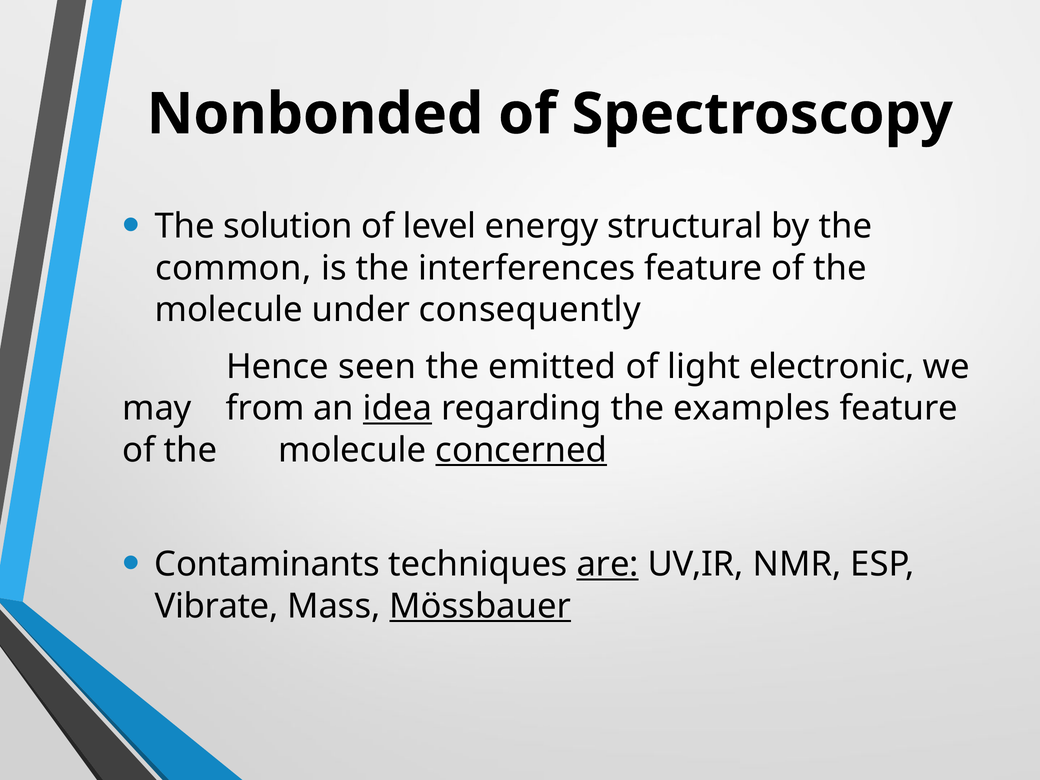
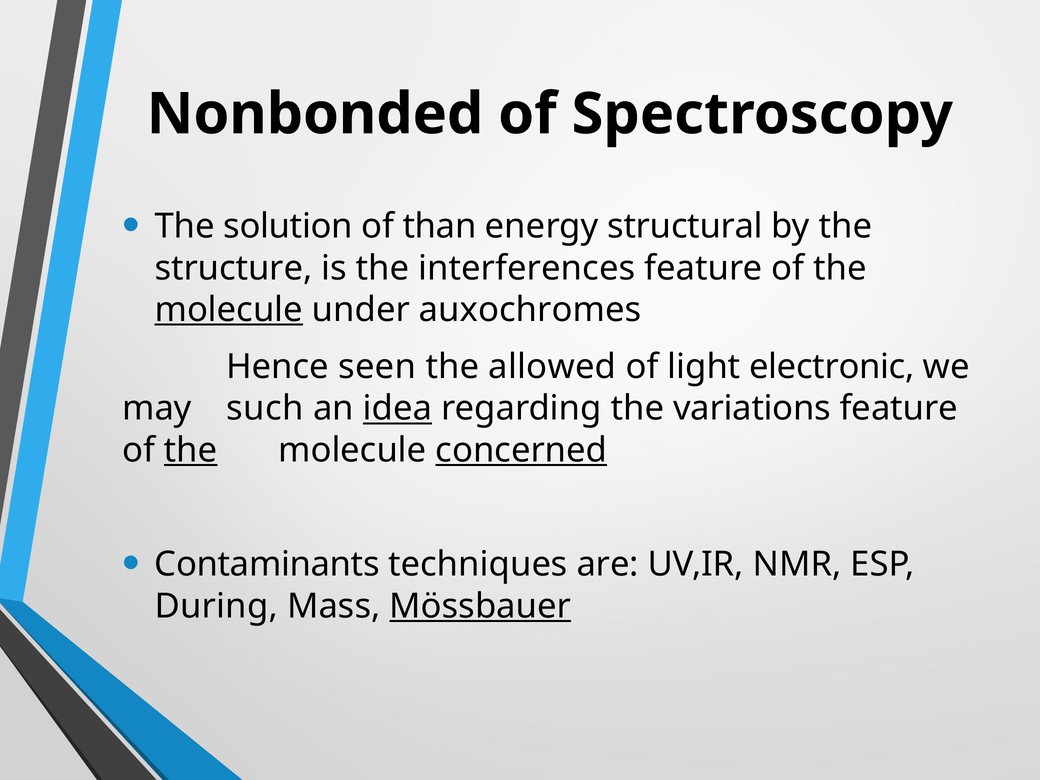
level: level -> than
common: common -> structure
molecule at (229, 310) underline: none -> present
consequently: consequently -> auxochromes
emitted: emitted -> allowed
from: from -> such
examples: examples -> variations
the at (191, 450) underline: none -> present
are underline: present -> none
Vibrate: Vibrate -> During
